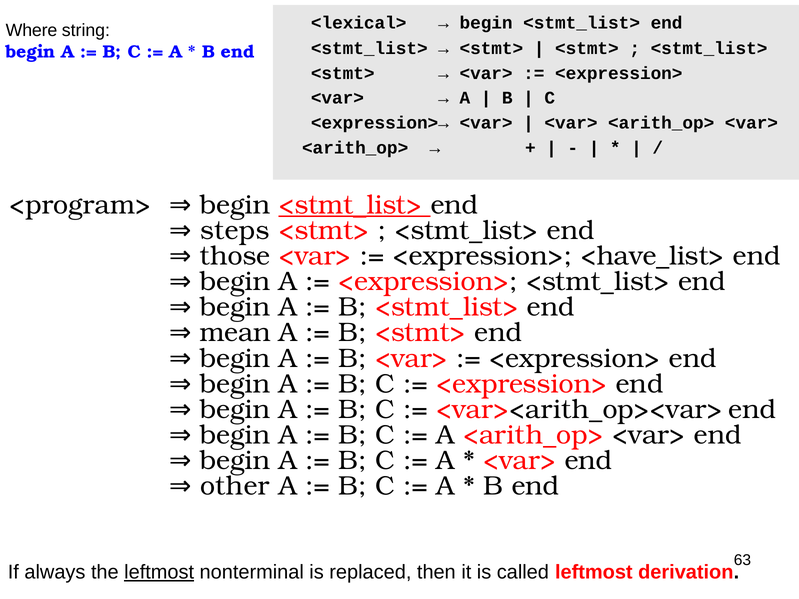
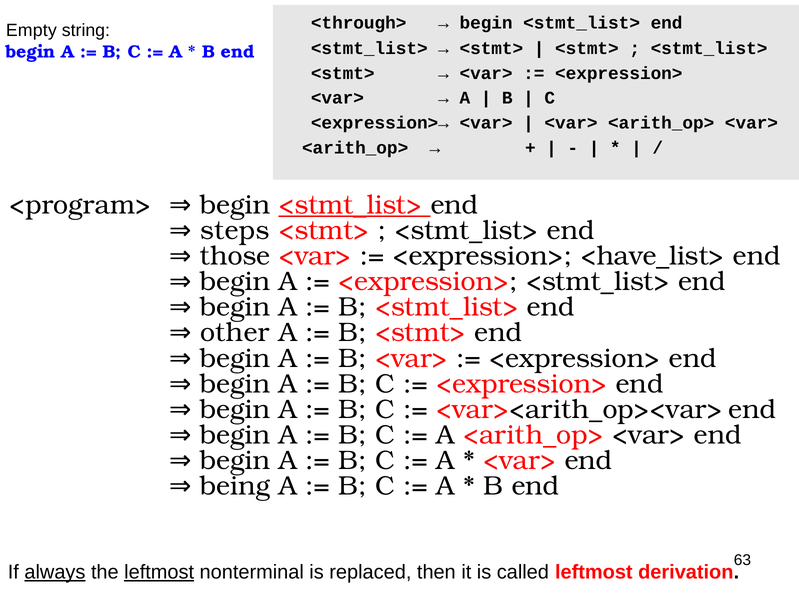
<lexical>: <lexical> -> <through>
Where: Where -> Empty
mean: mean -> other
other: other -> being
always underline: none -> present
